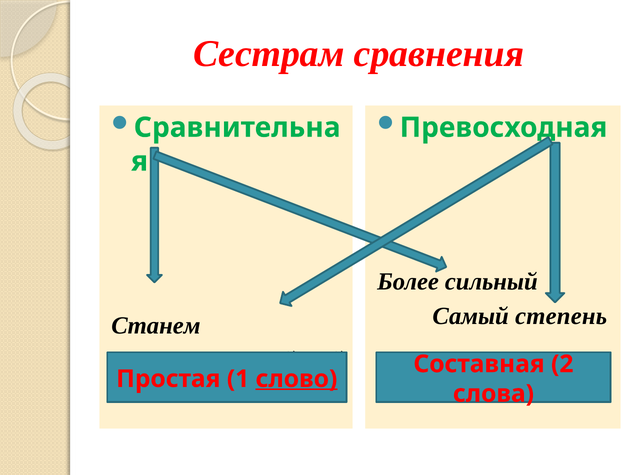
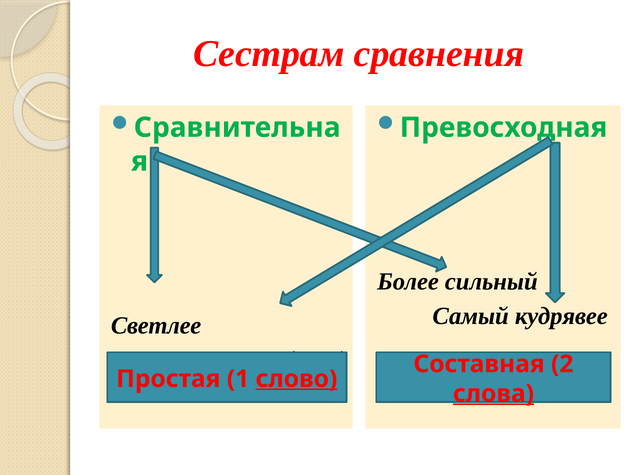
степень: степень -> кудрявее
Станем: Станем -> Светлее
слова underline: none -> present
